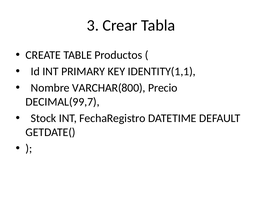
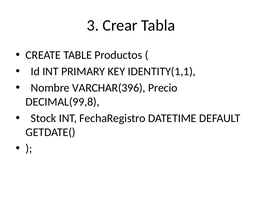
VARCHAR(800: VARCHAR(800 -> VARCHAR(396
DECIMAL(99,7: DECIMAL(99,7 -> DECIMAL(99,8
